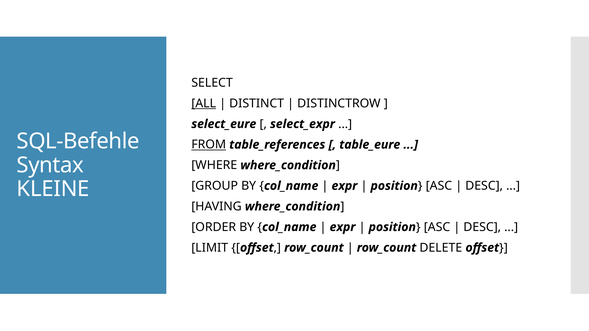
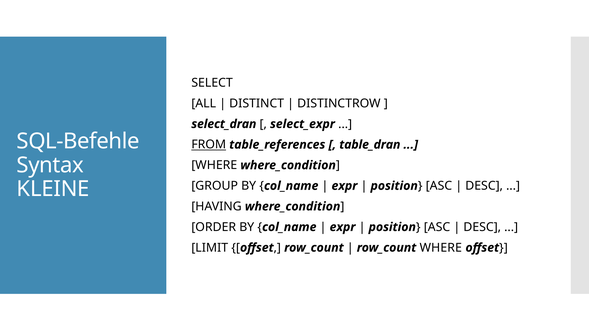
ALL underline: present -> none
select_eure: select_eure -> select_dran
table_eure: table_eure -> table_dran
row_count DELETE: DELETE -> WHERE
